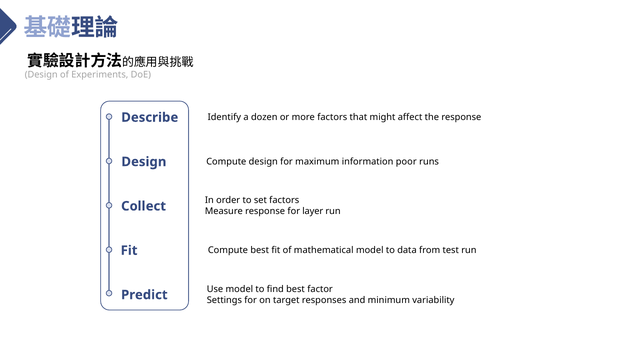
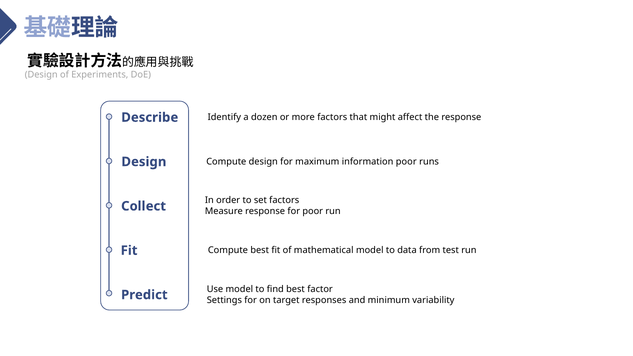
for layer: layer -> poor
